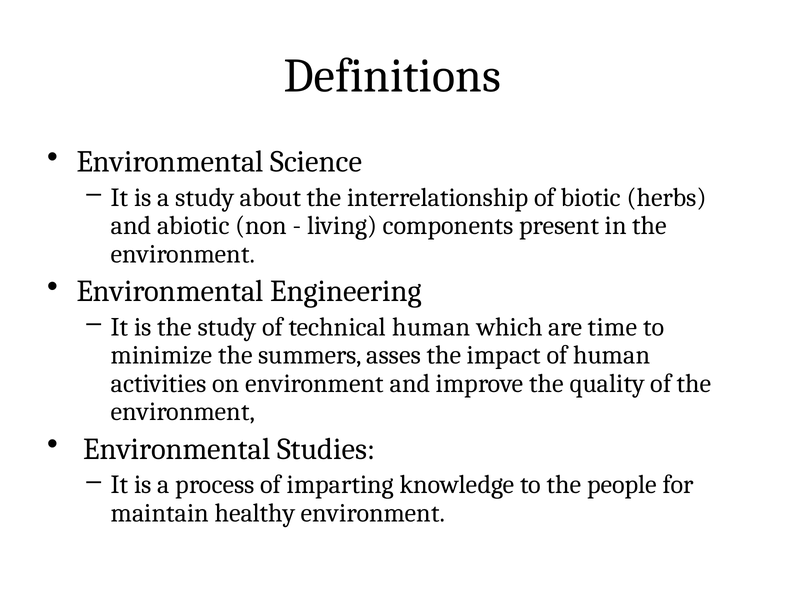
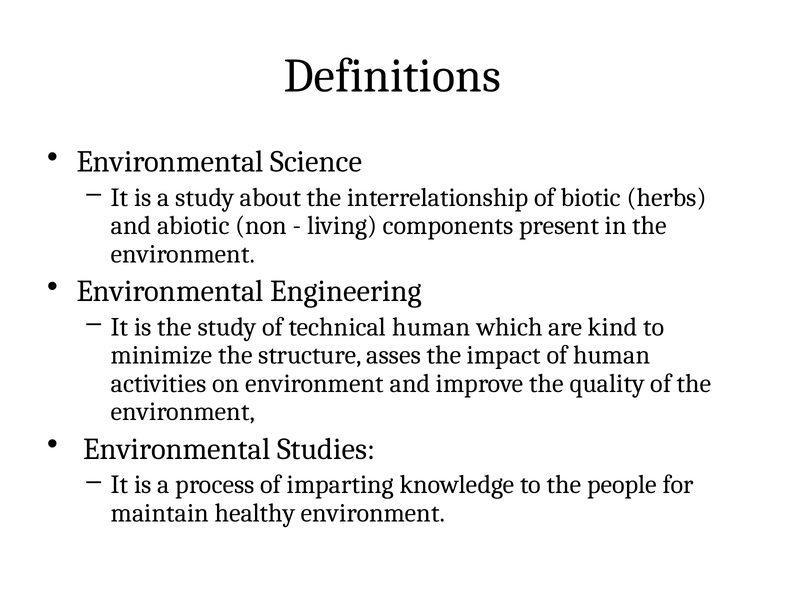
time: time -> kind
summers: summers -> structure
